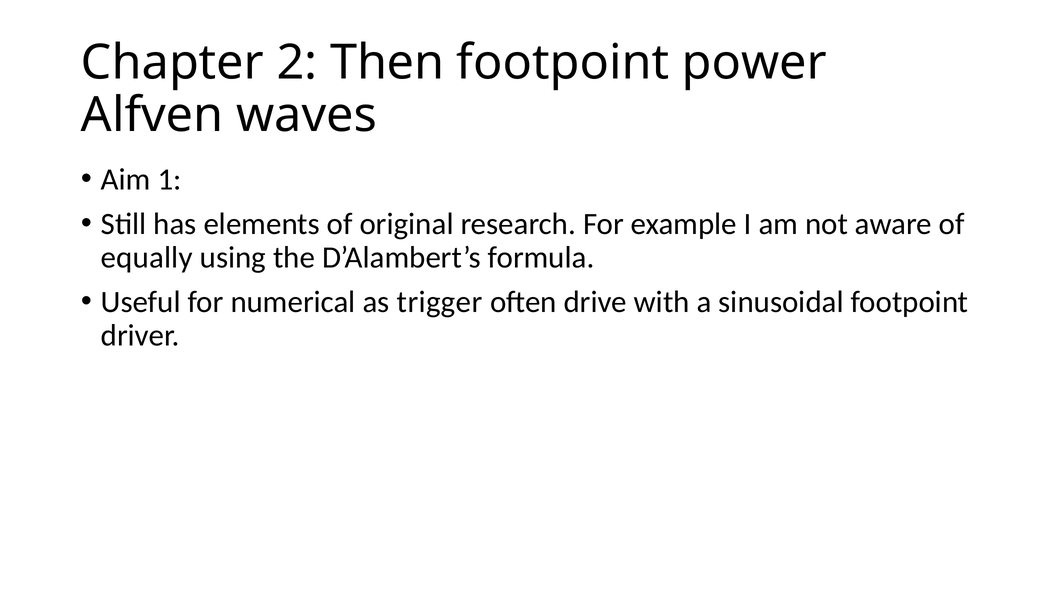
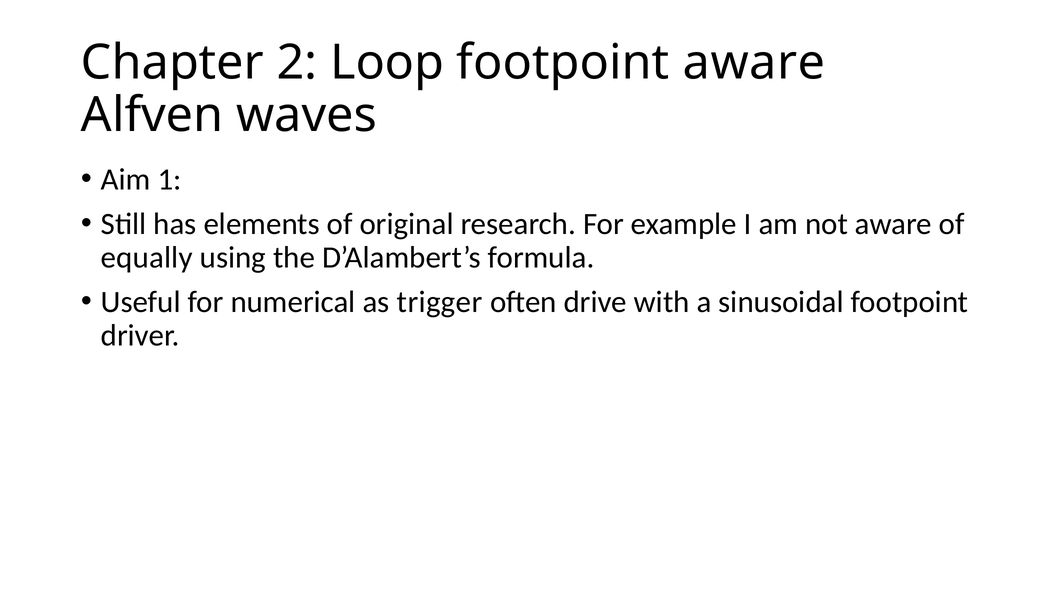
Then: Then -> Loop
footpoint power: power -> aware
